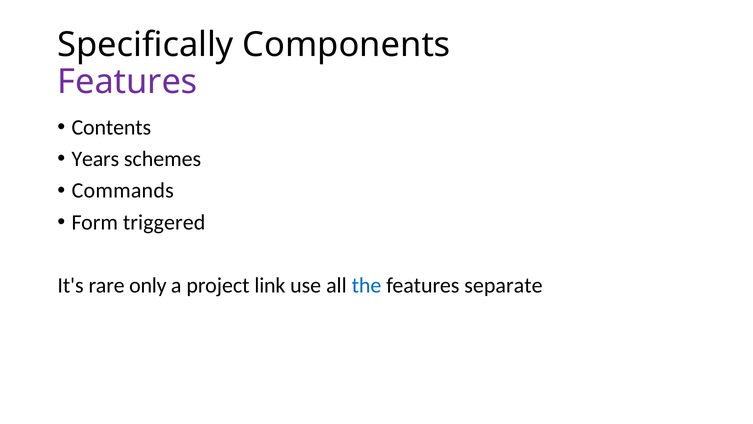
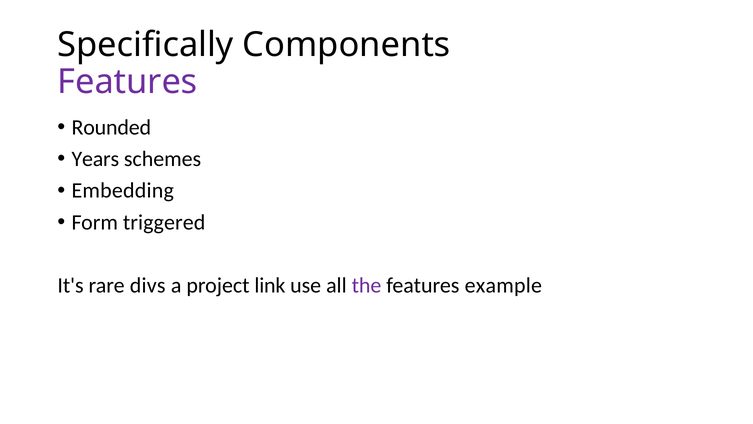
Contents: Contents -> Rounded
Commands: Commands -> Embedding
only: only -> divs
the colour: blue -> purple
separate: separate -> example
